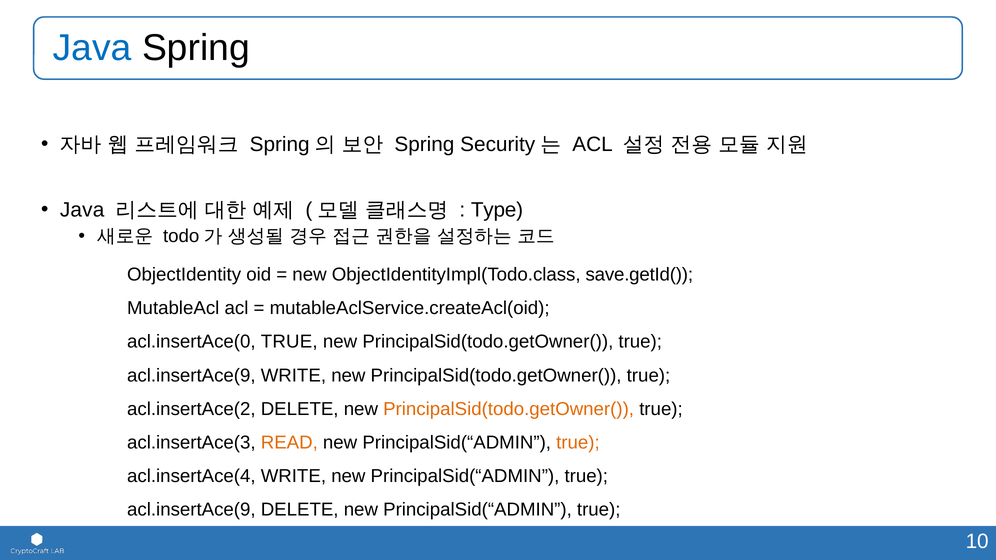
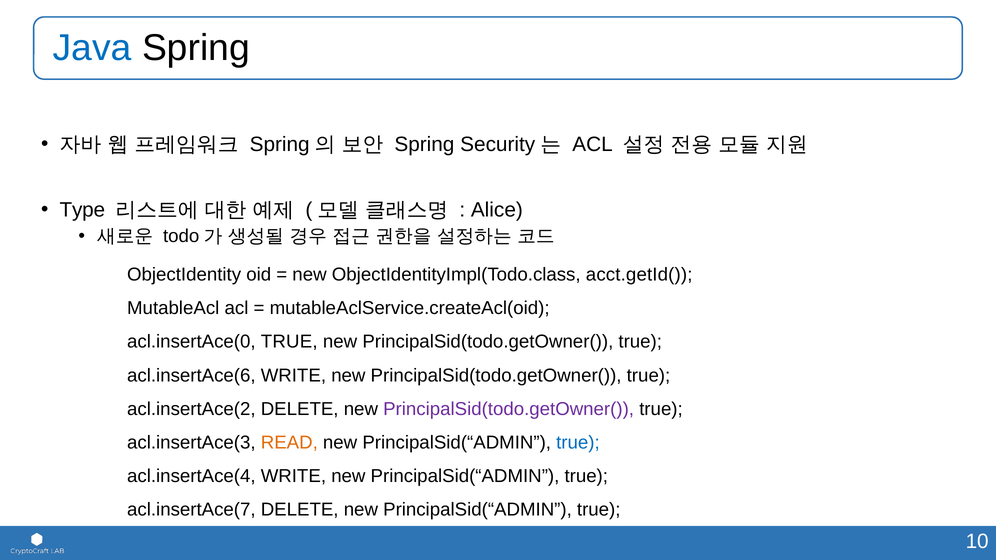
Java at (82, 210): Java -> Type
Type: Type -> Alice
save.getId(: save.getId( -> acct.getId(
acl.insertAce(9 at (191, 376): acl.insertAce(9 -> acl.insertAce(6
PrincipalSid(todo.getOwner( at (509, 409) colour: orange -> purple
true at (578, 443) colour: orange -> blue
acl.insertAce(9 at (191, 510): acl.insertAce(9 -> acl.insertAce(7
